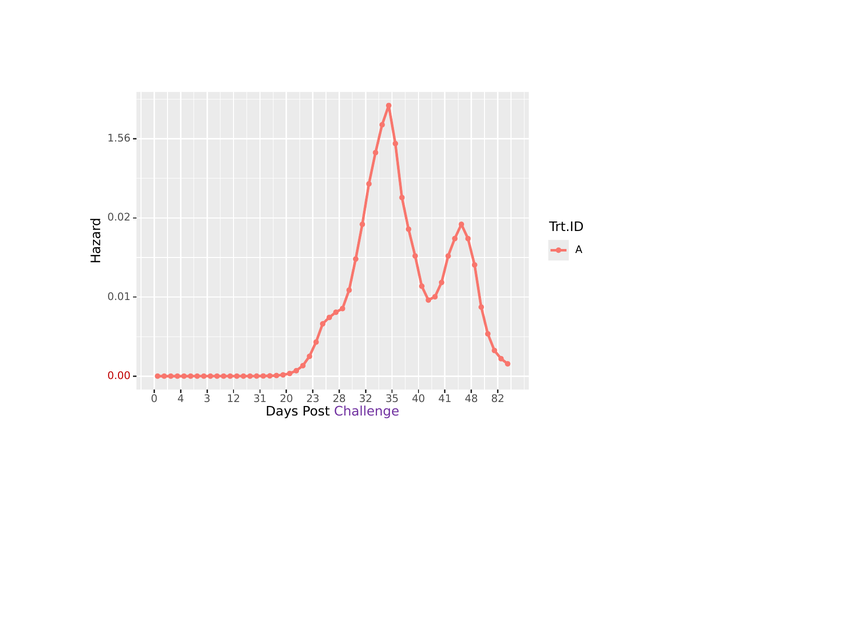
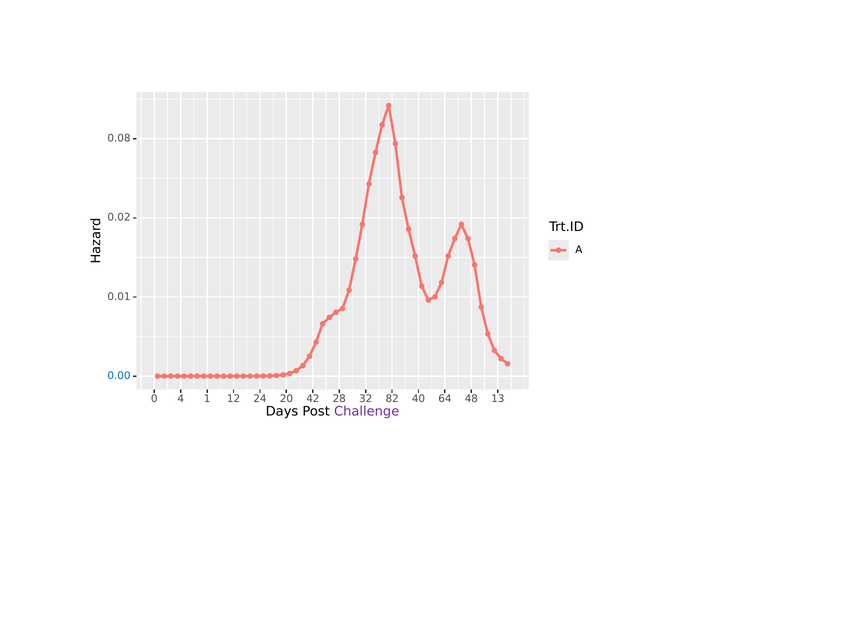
1.56: 1.56 -> 0.08
0.00 colour: red -> blue
3: 3 -> 1
31: 31 -> 24
23: 23 -> 42
35: 35 -> 82
41: 41 -> 64
82: 82 -> 13
